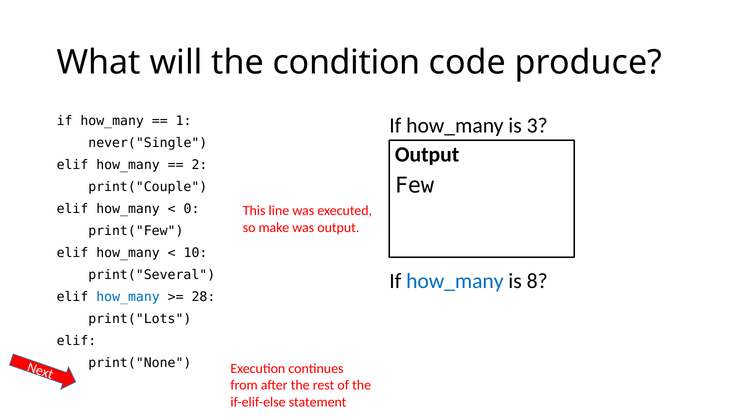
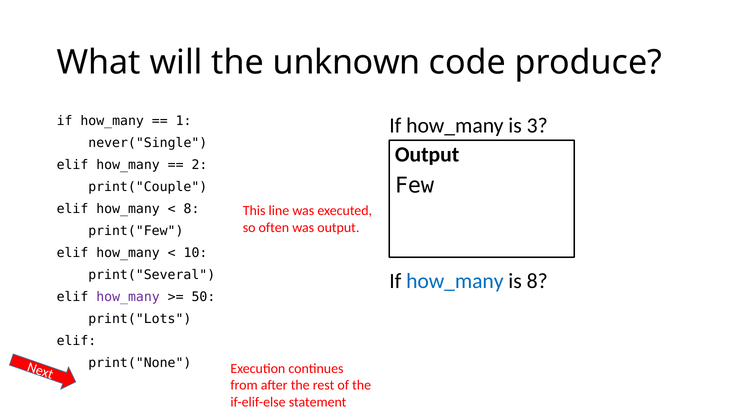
condition: condition -> unknown
0 at (192, 209): 0 -> 8
make: make -> often
how_many at (128, 297) colour: blue -> purple
28: 28 -> 50
